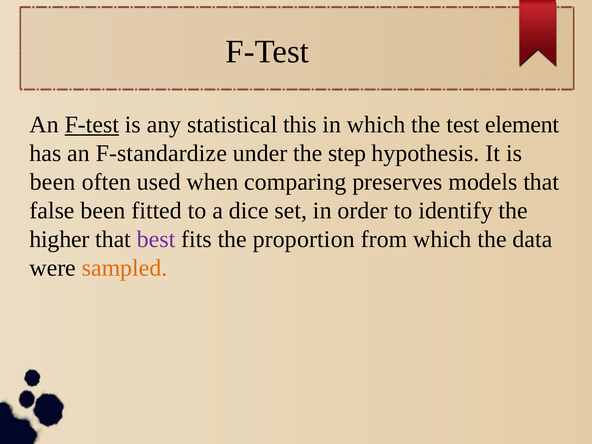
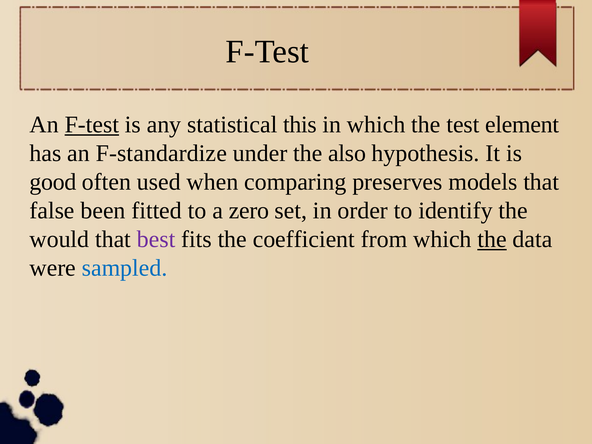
step: step -> also
been at (53, 182): been -> good
dice: dice -> zero
higher: higher -> would
proportion: proportion -> coefficient
the at (492, 239) underline: none -> present
sampled colour: orange -> blue
